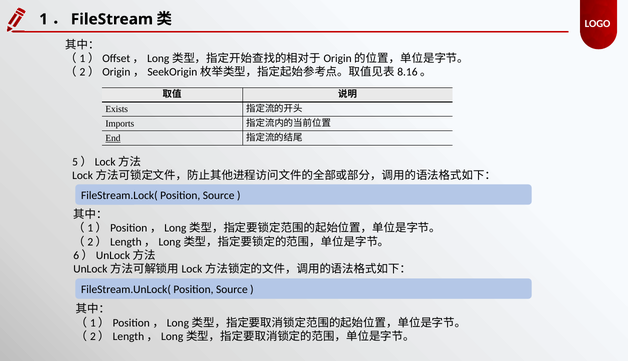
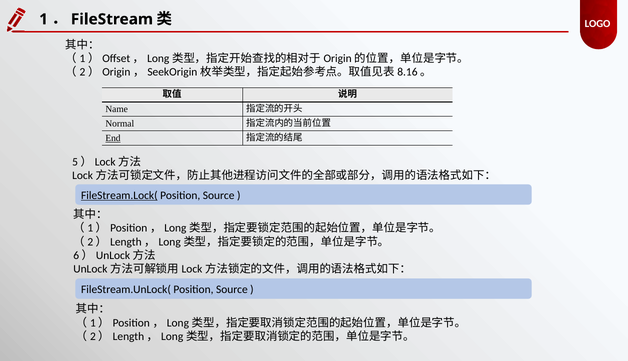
Exists: Exists -> Name
Imports: Imports -> Normal
FileStream.Lock( underline: none -> present
